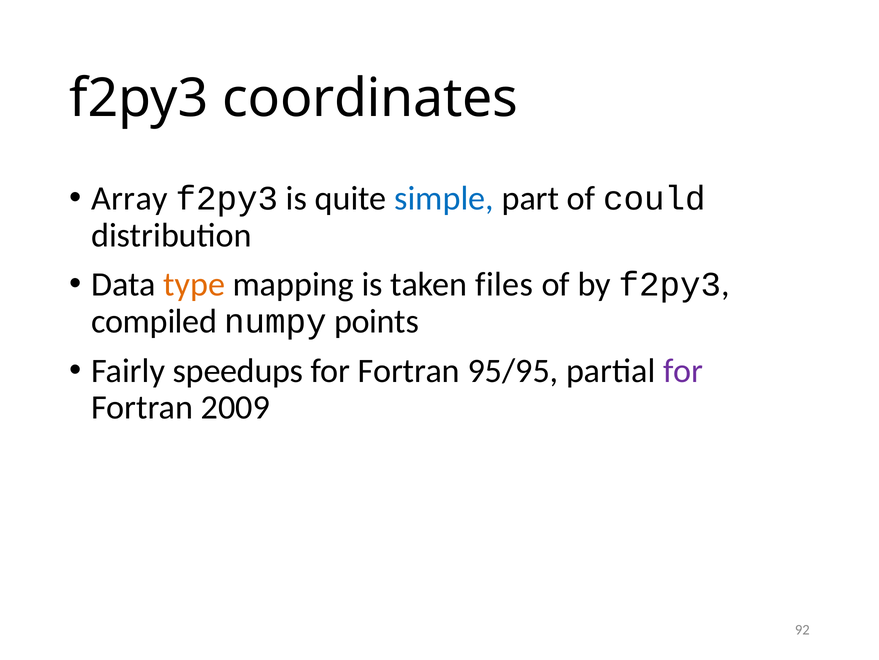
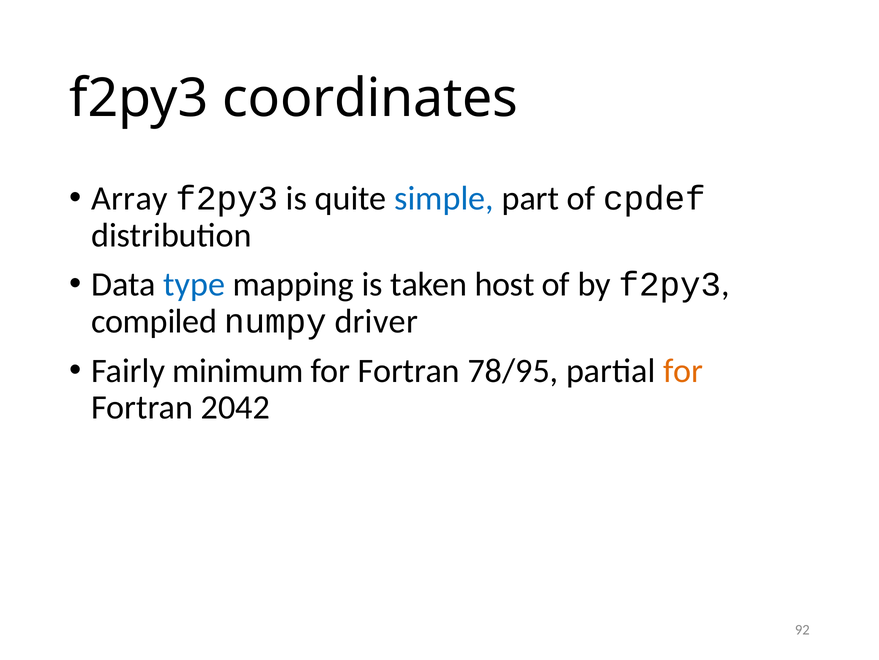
could: could -> cpdef
type colour: orange -> blue
files: files -> host
points: points -> driver
speedups: speedups -> minimum
95/95: 95/95 -> 78/95
for at (683, 370) colour: purple -> orange
2009: 2009 -> 2042
